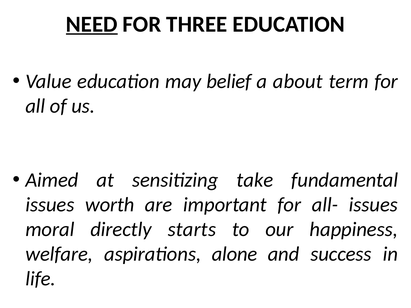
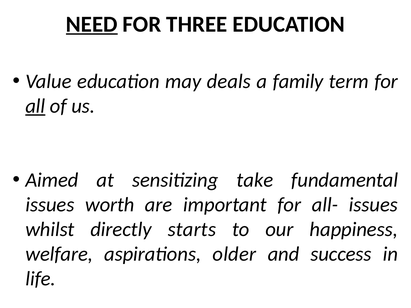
belief: belief -> deals
about: about -> family
all underline: none -> present
moral: moral -> whilst
alone: alone -> older
